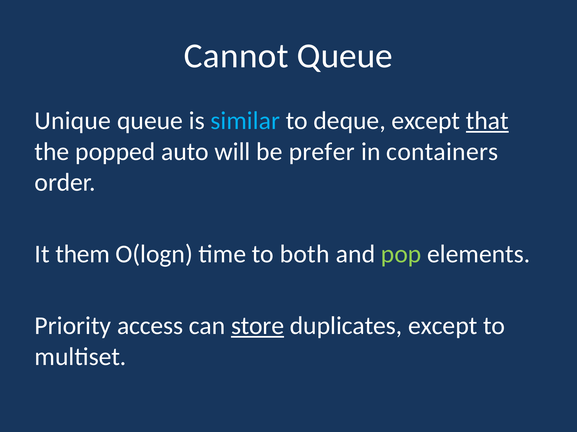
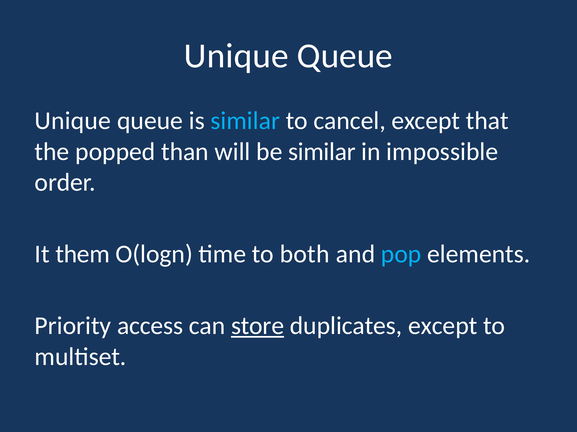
Cannot at (236, 56): Cannot -> Unique
deque: deque -> cancel
that underline: present -> none
auto: auto -> than
be prefer: prefer -> similar
containers: containers -> impossible
pop colour: light green -> light blue
